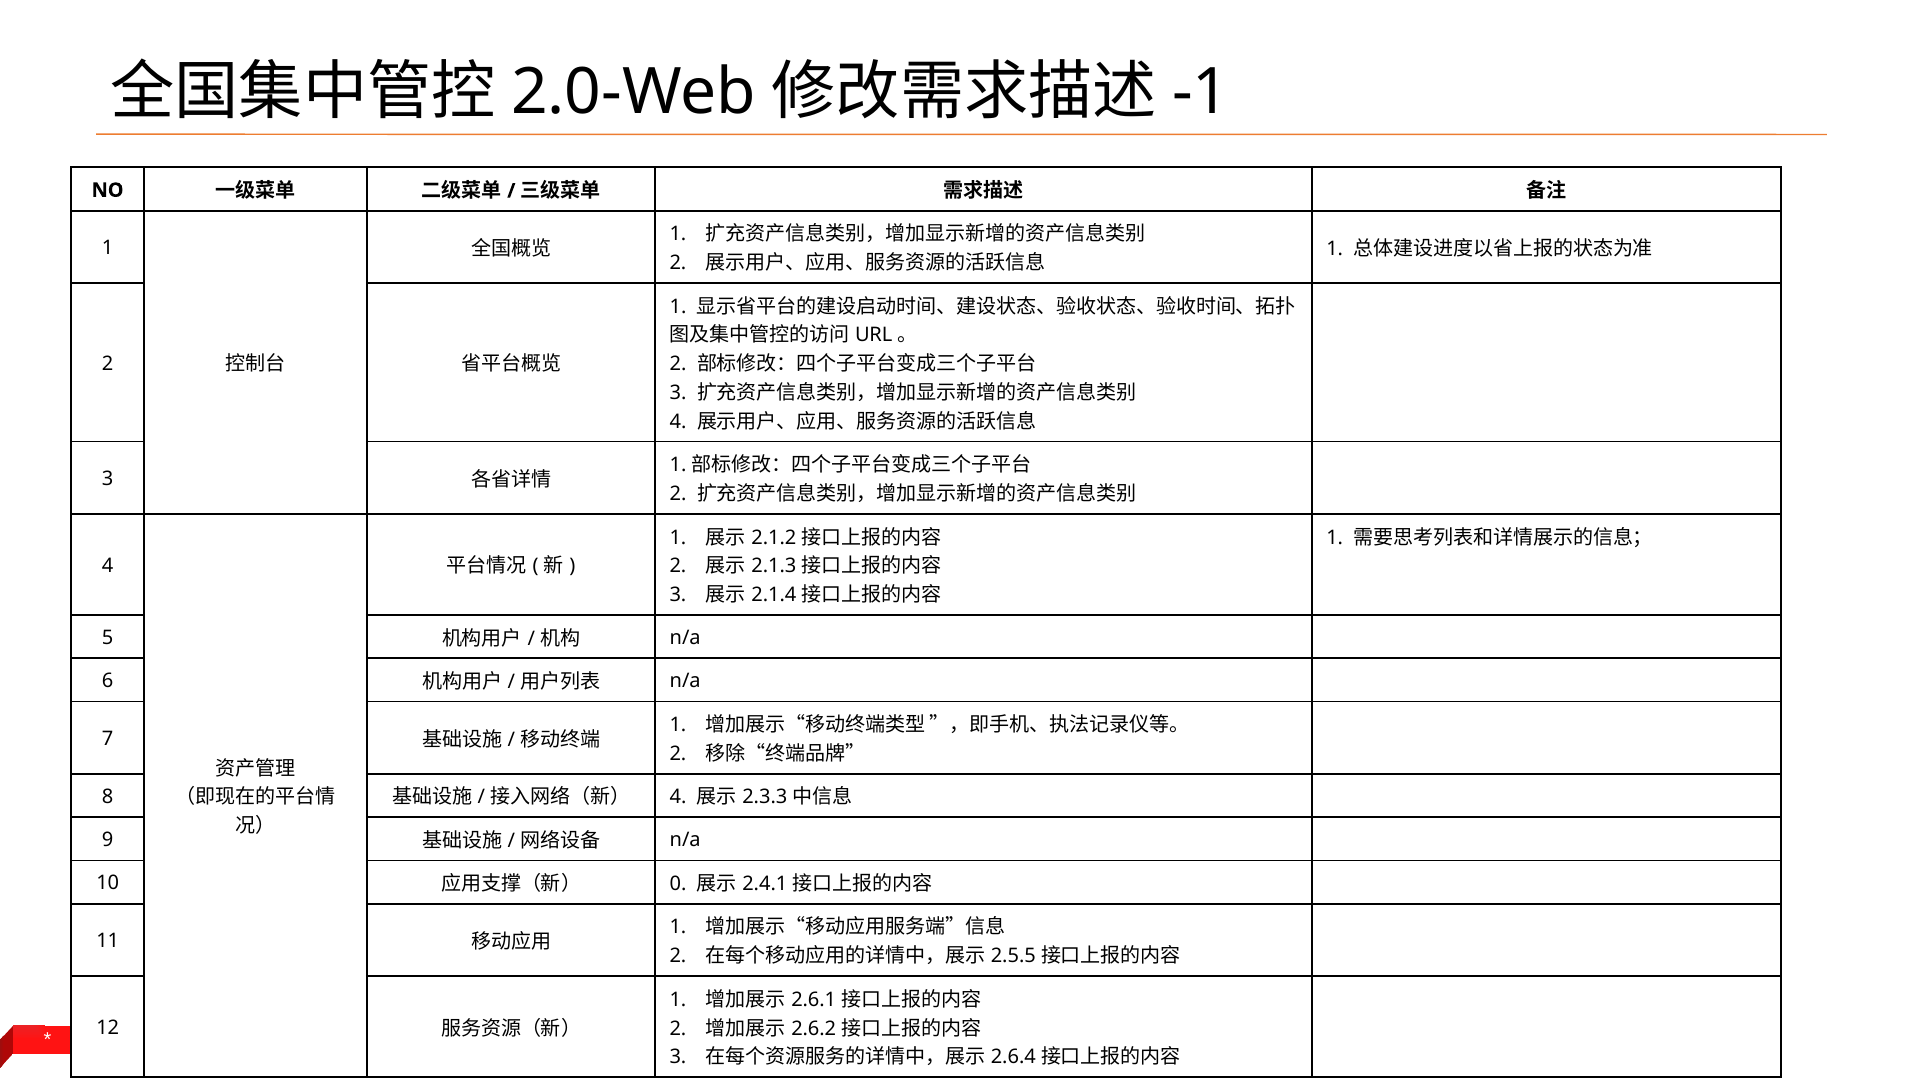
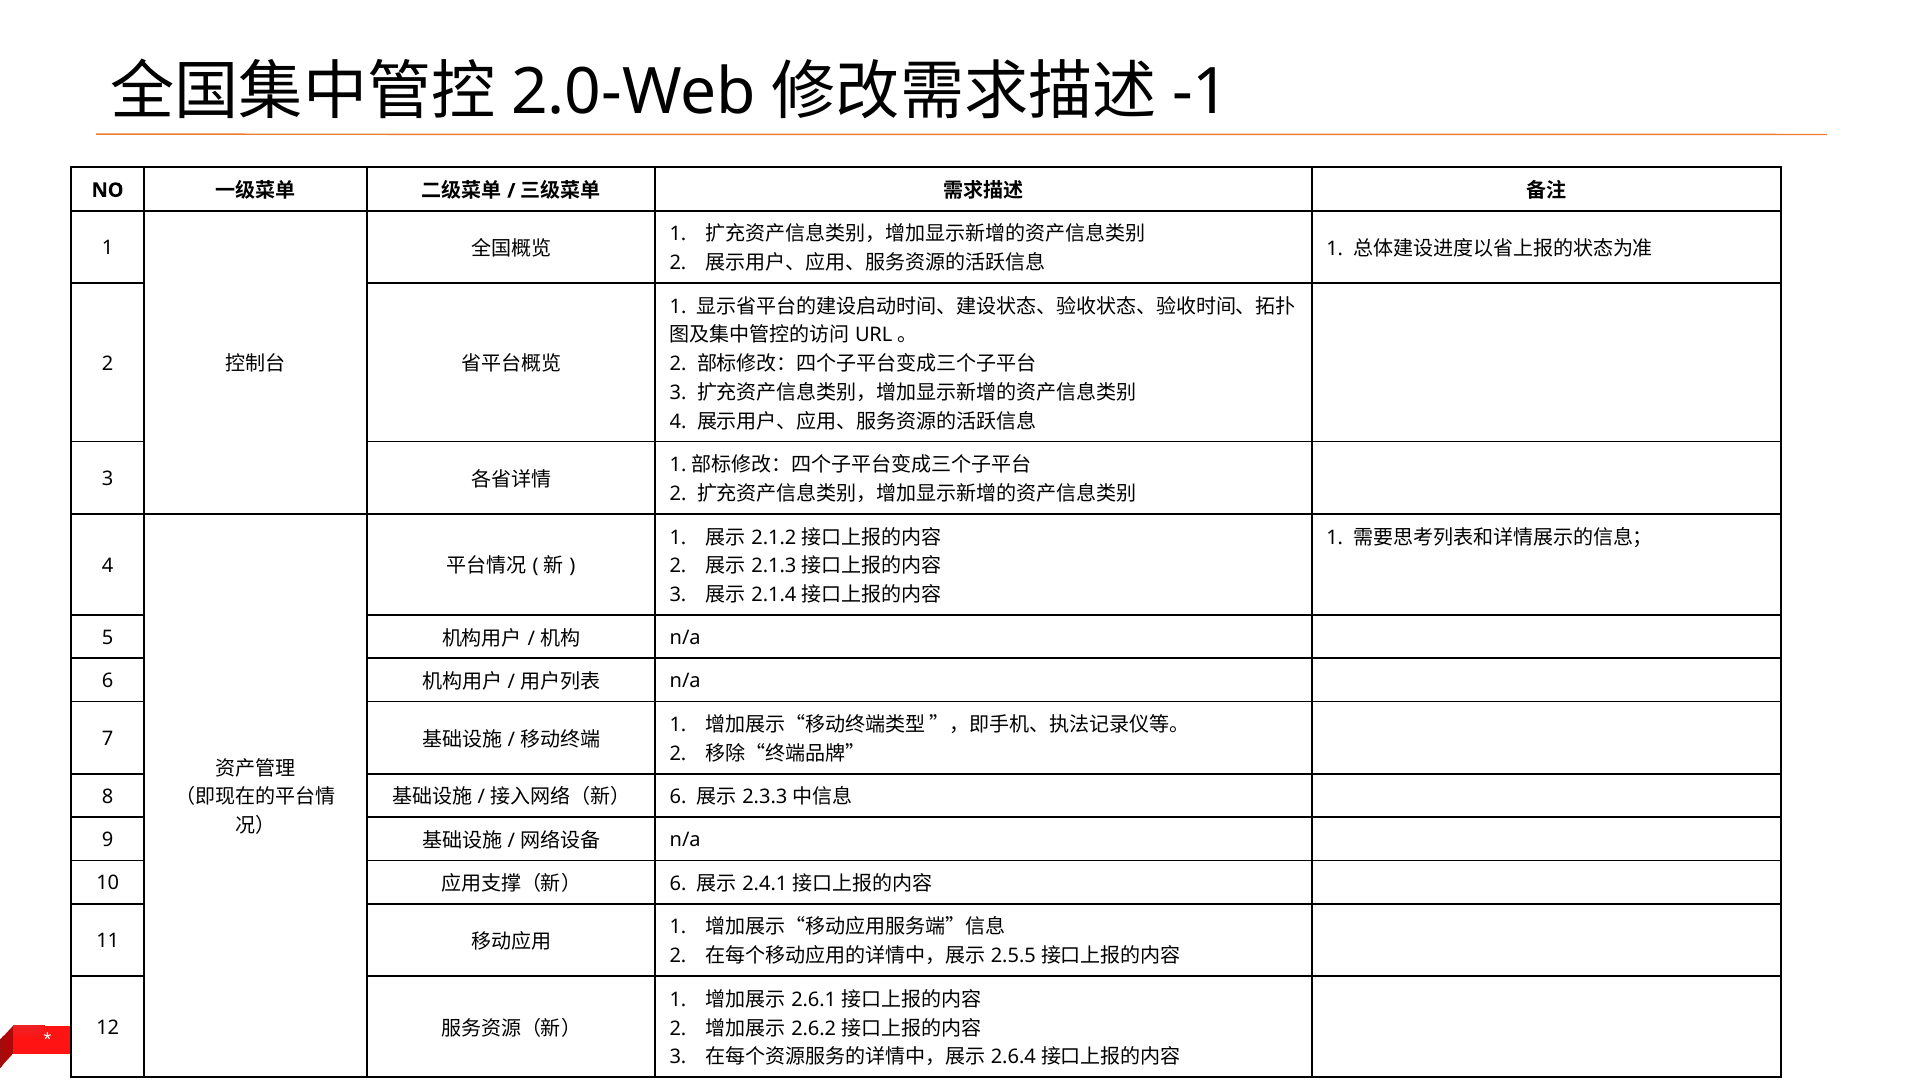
4 at (678, 797): 4 -> 6
0 at (678, 884): 0 -> 6
